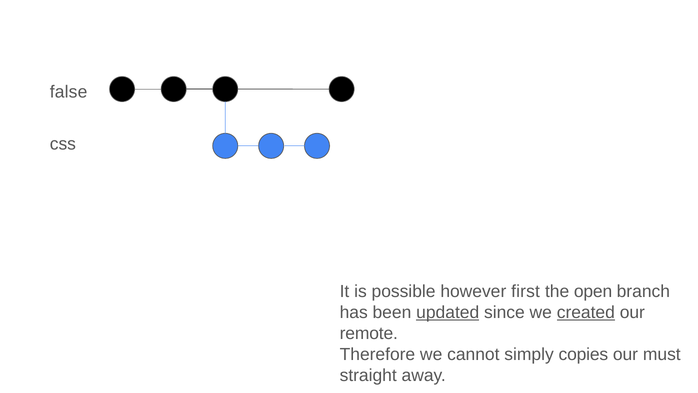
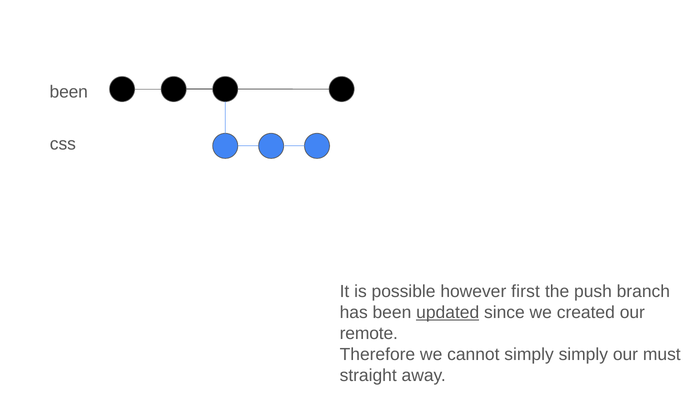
false at (69, 92): false -> been
open: open -> push
created underline: present -> none
simply copies: copies -> simply
